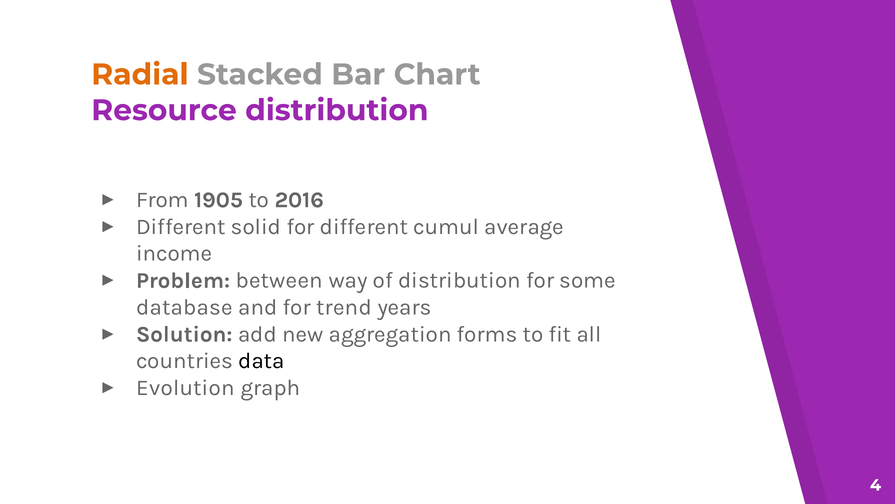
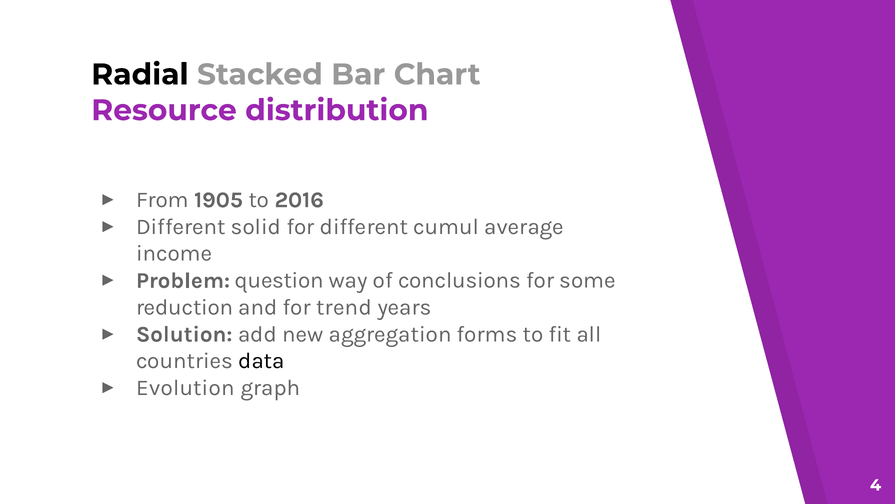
Radial colour: orange -> black
between: between -> question
of distribution: distribution -> conclusions
database: database -> reduction
